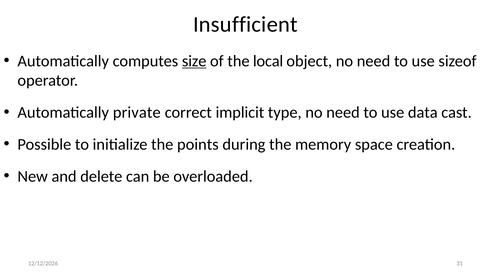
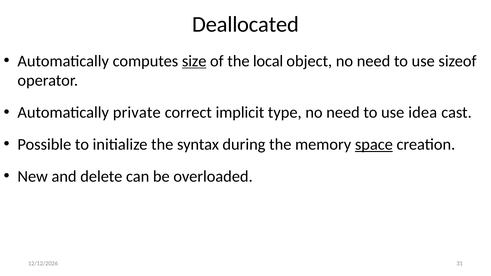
Insufficient: Insufficient -> Deallocated
data: data -> idea
points: points -> syntax
space underline: none -> present
